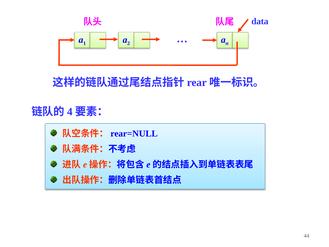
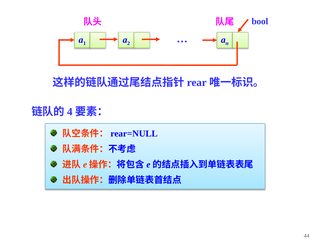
data: data -> bool
